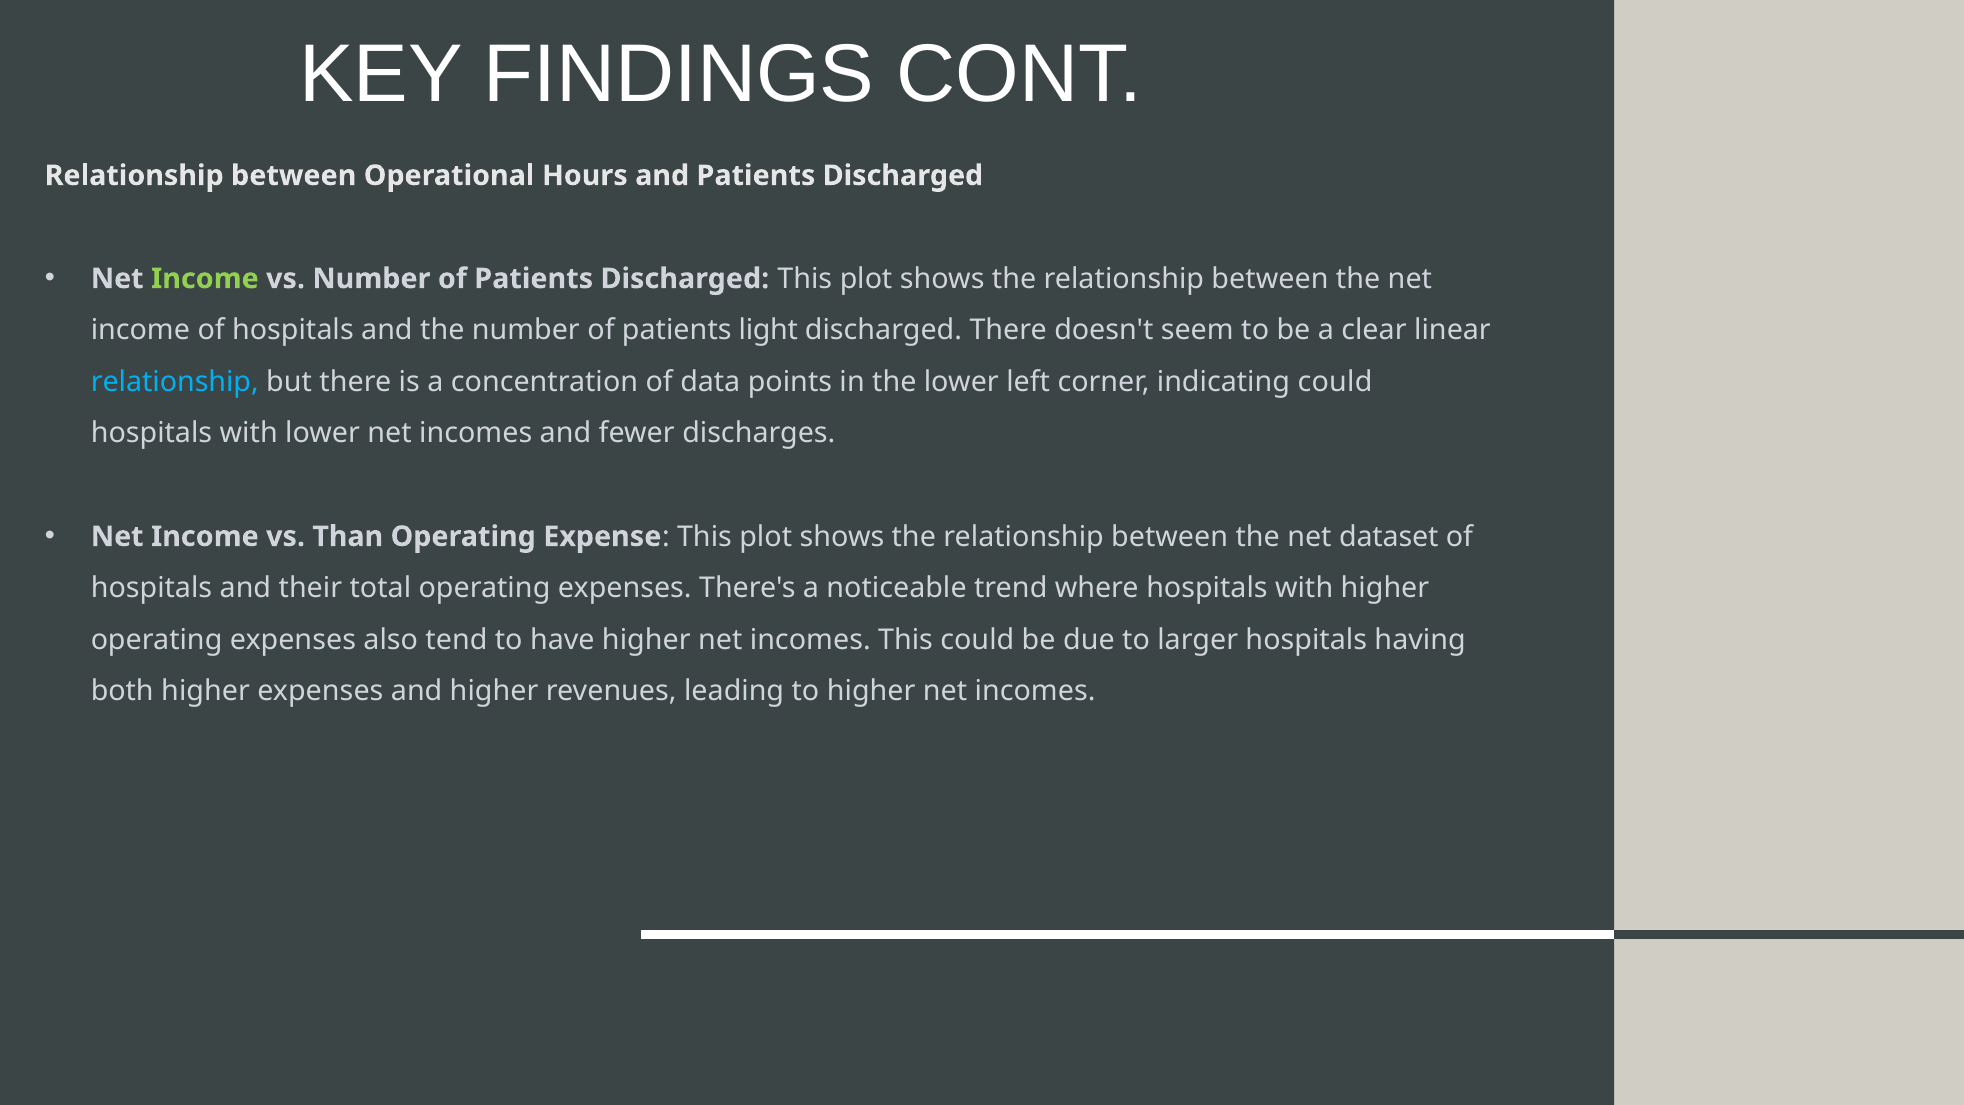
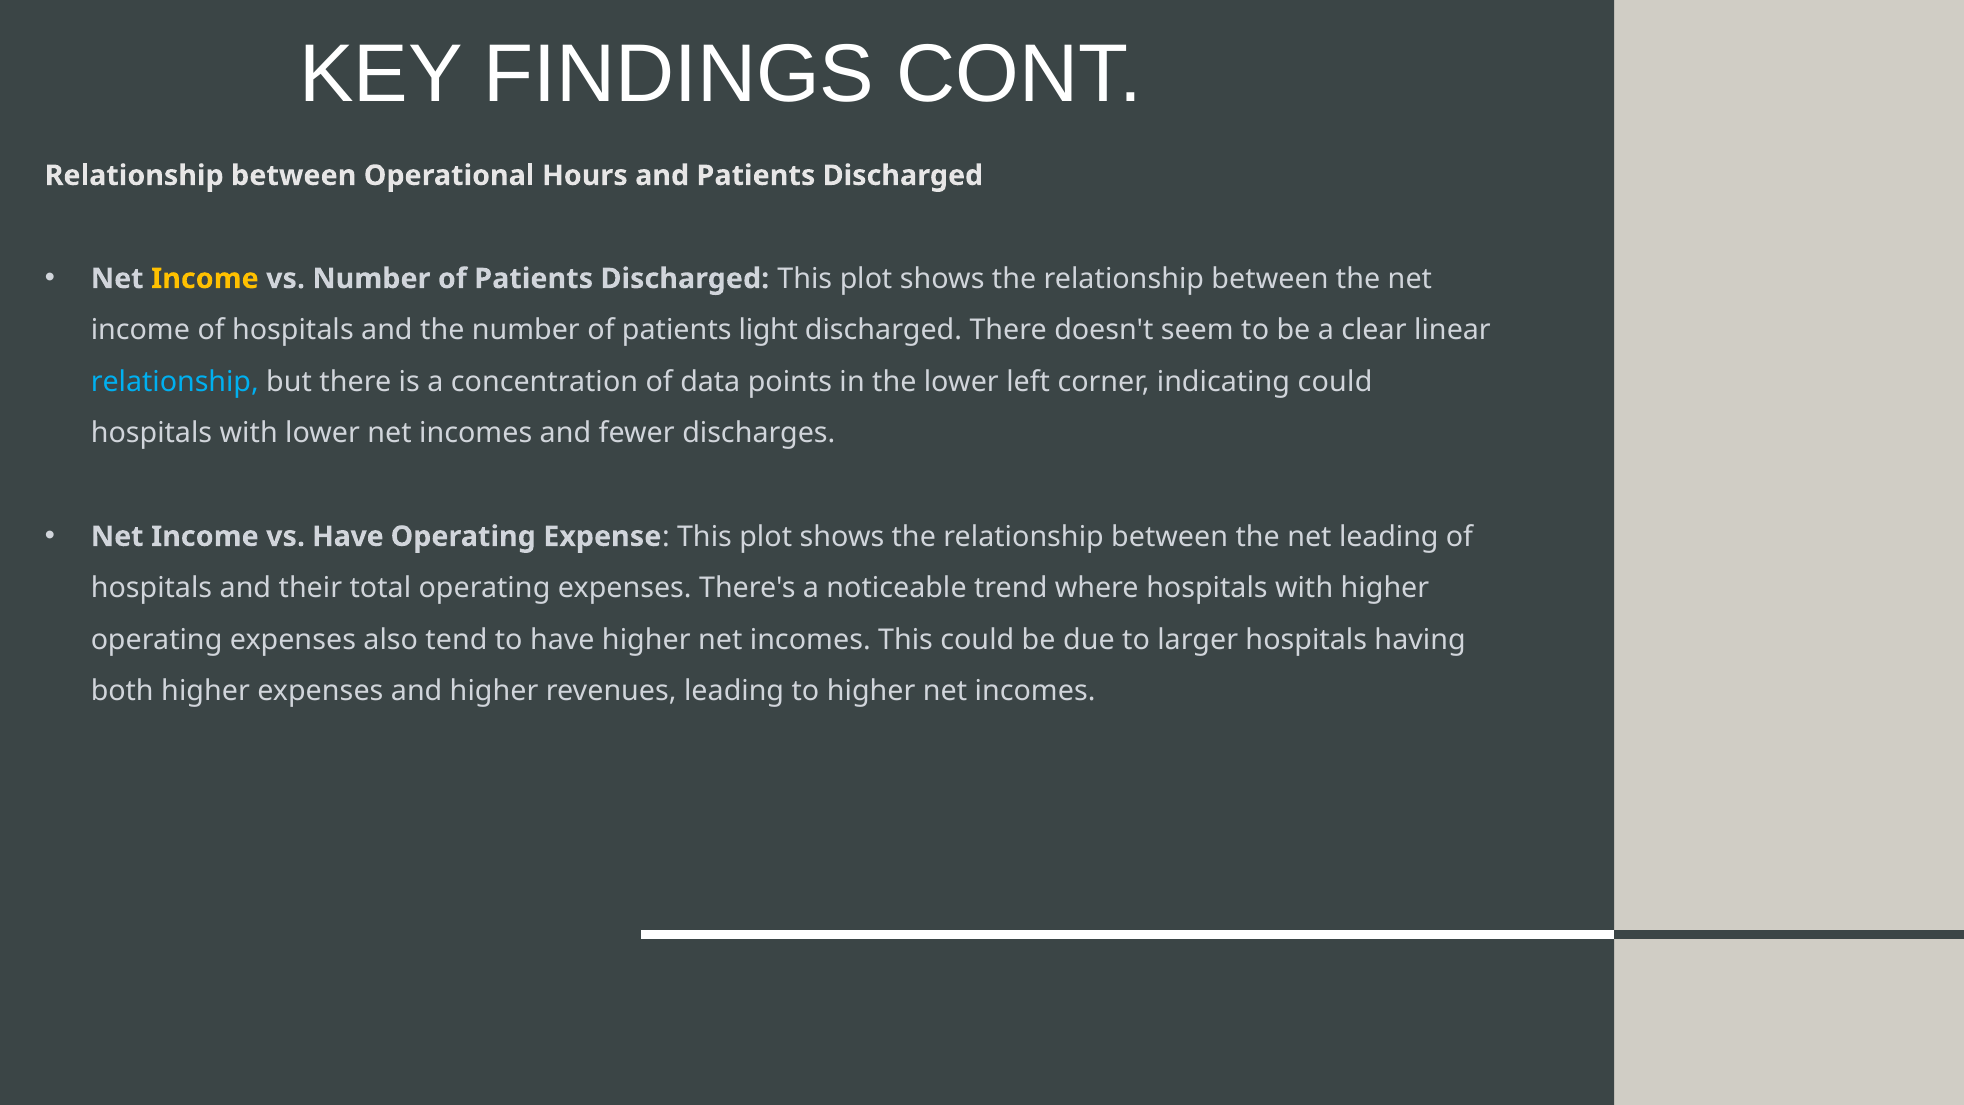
Income at (205, 279) colour: light green -> yellow
vs Than: Than -> Have
net dataset: dataset -> leading
